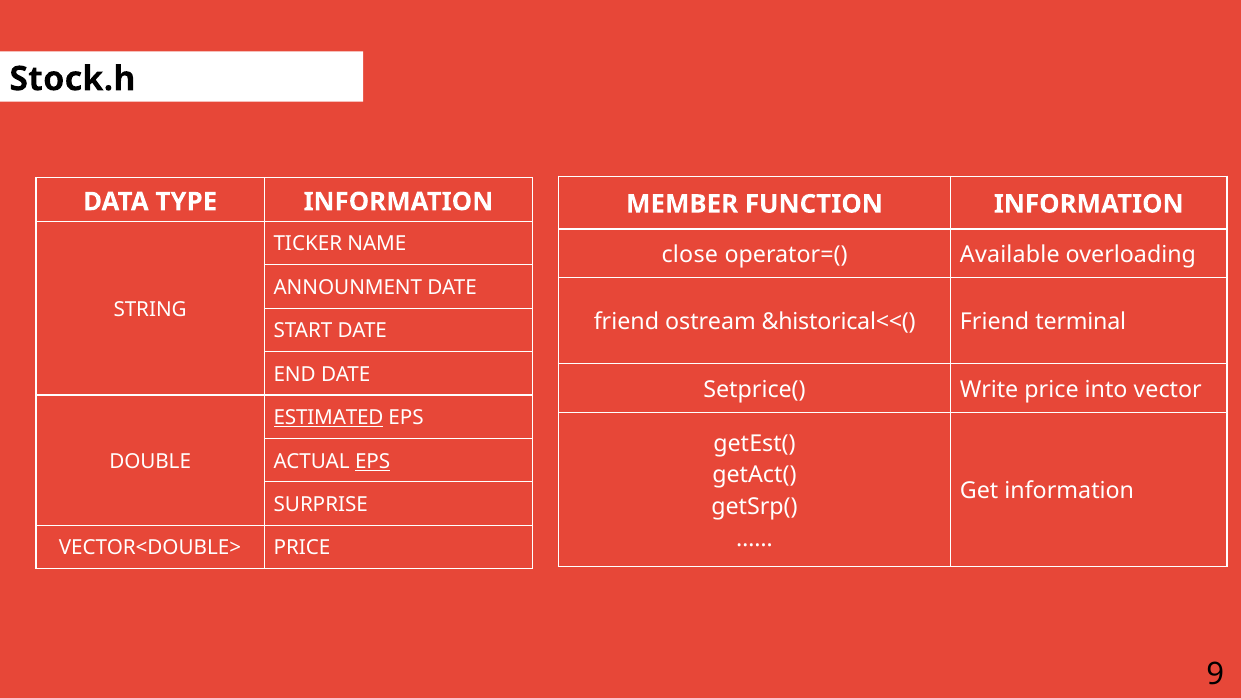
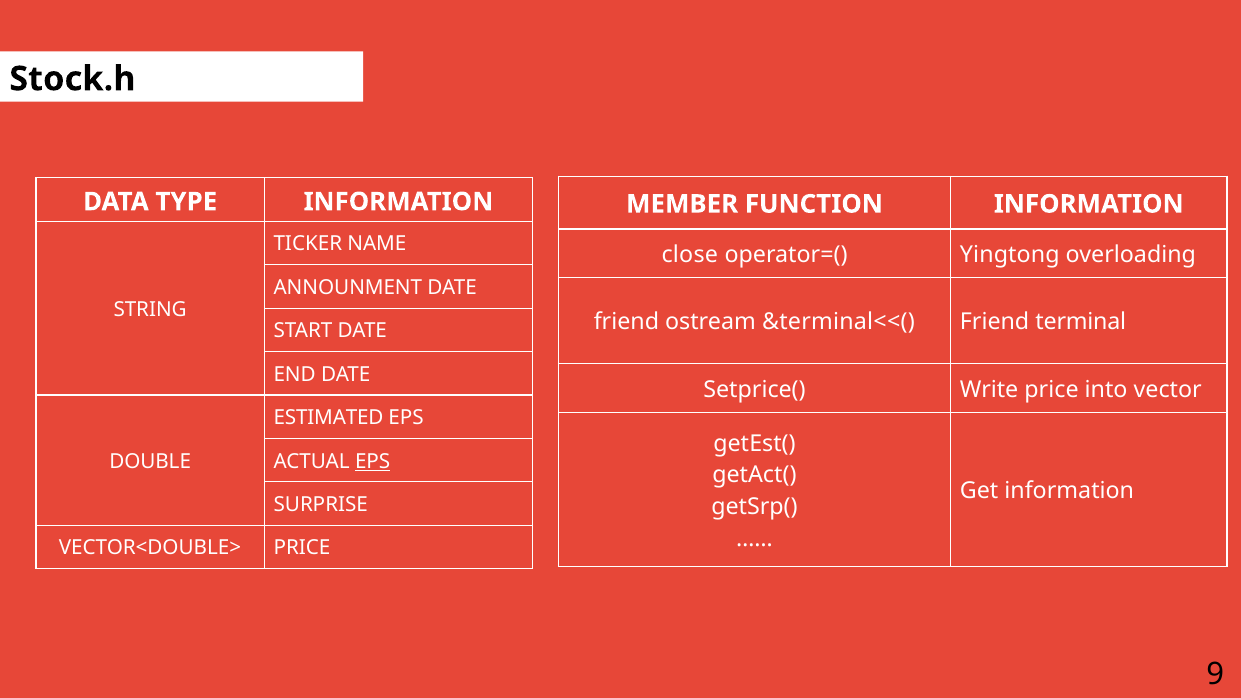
Available: Available -> Yingtong
&historical<<(: &historical<<( -> &terminal<<(
ESTIMATED underline: present -> none
